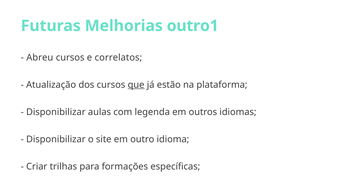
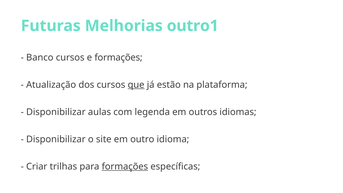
Abreu: Abreu -> Banco
e correlatos: correlatos -> formações
formações at (125, 166) underline: none -> present
